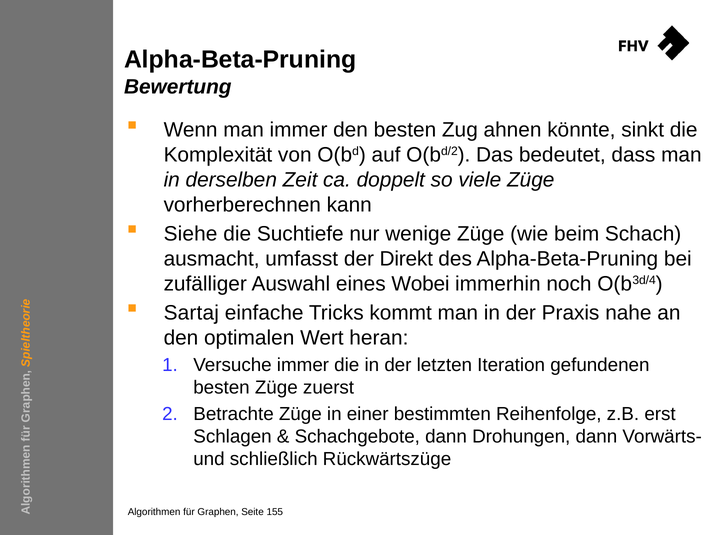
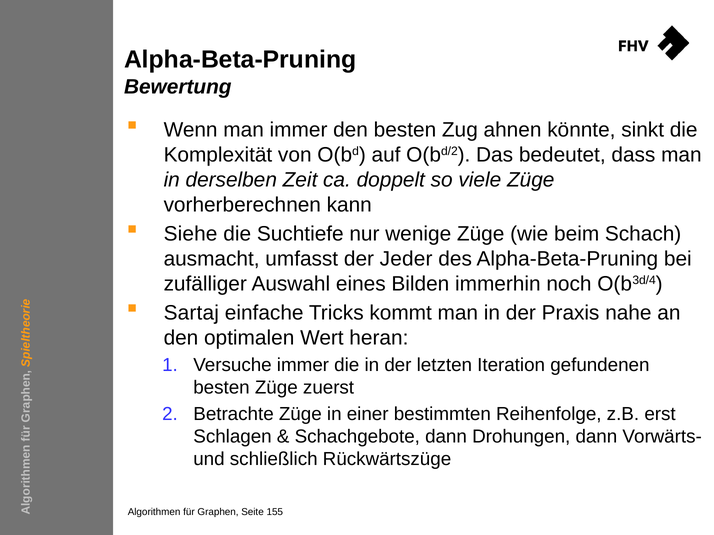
Direkt: Direkt -> Jeder
Wobei: Wobei -> Bilden
